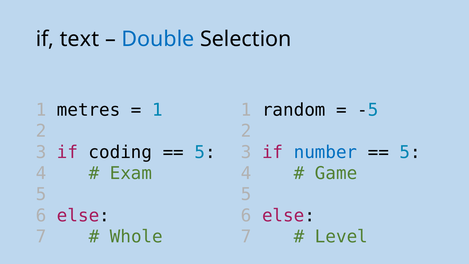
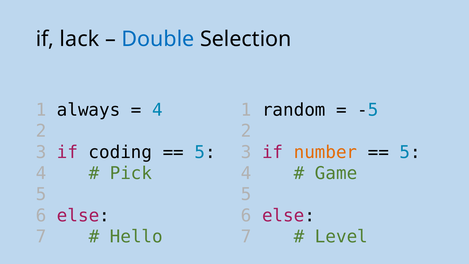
text: text -> lack
metres: metres -> always
1 at (157, 110): 1 -> 4
number colour: blue -> orange
Exam: Exam -> Pick
Whole: Whole -> Hello
